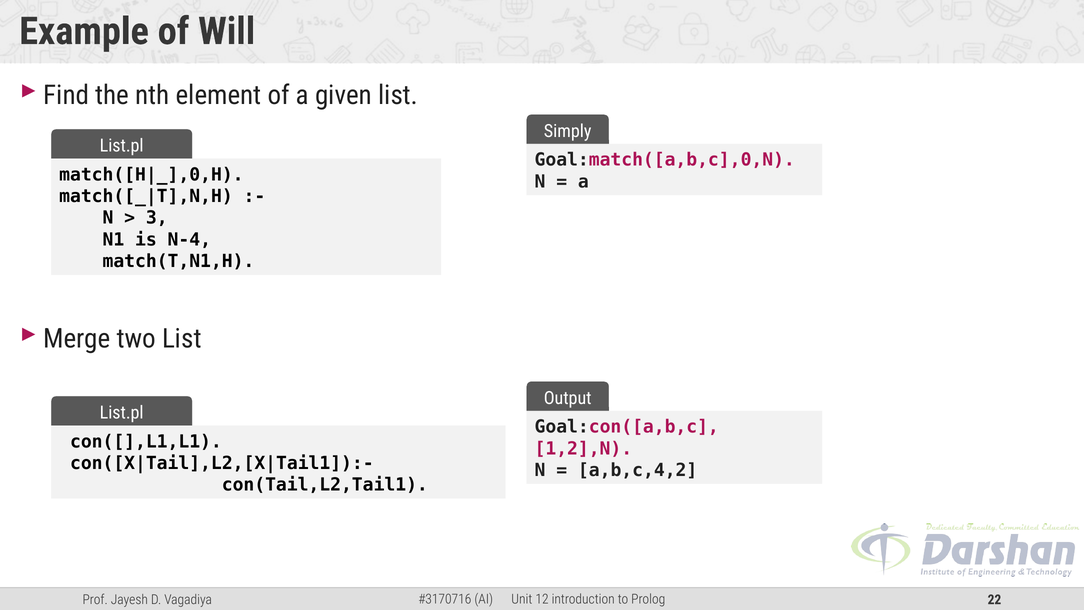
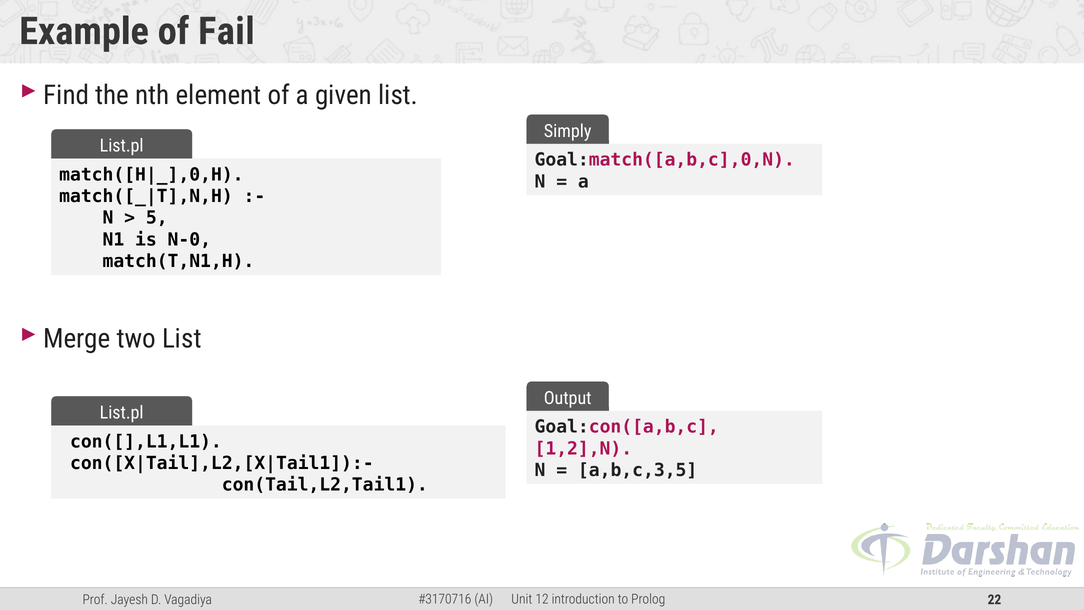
Will: Will -> Fail
3: 3 -> 5
N-4: N-4 -> N-0
a,b,c,4,2: a,b,c,4,2 -> a,b,c,3,5
